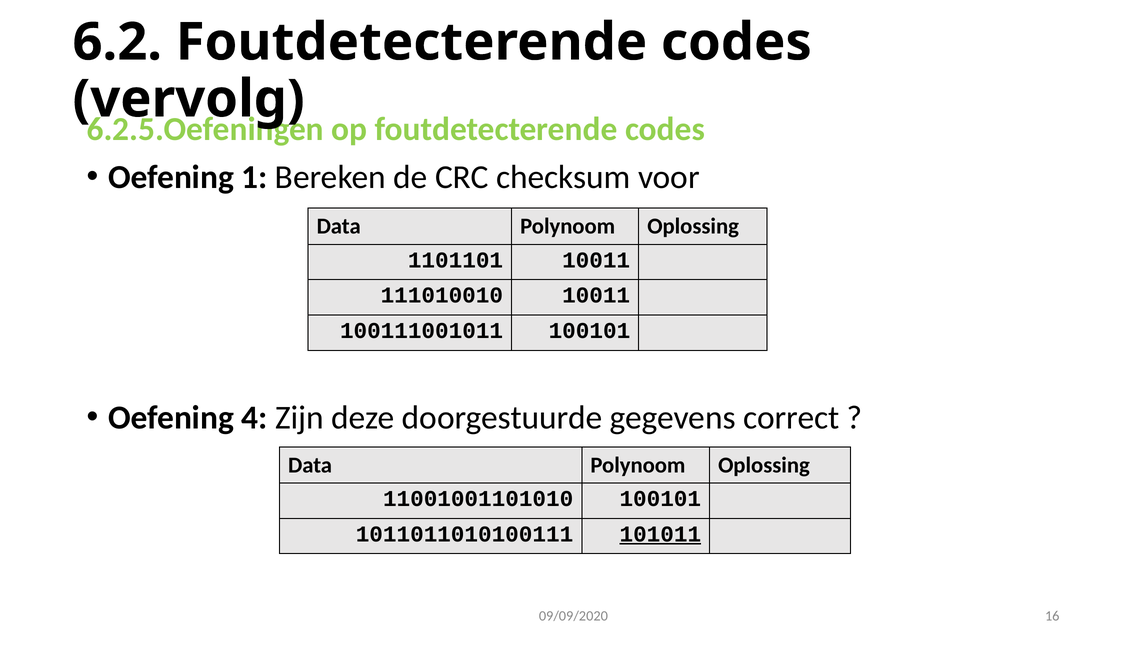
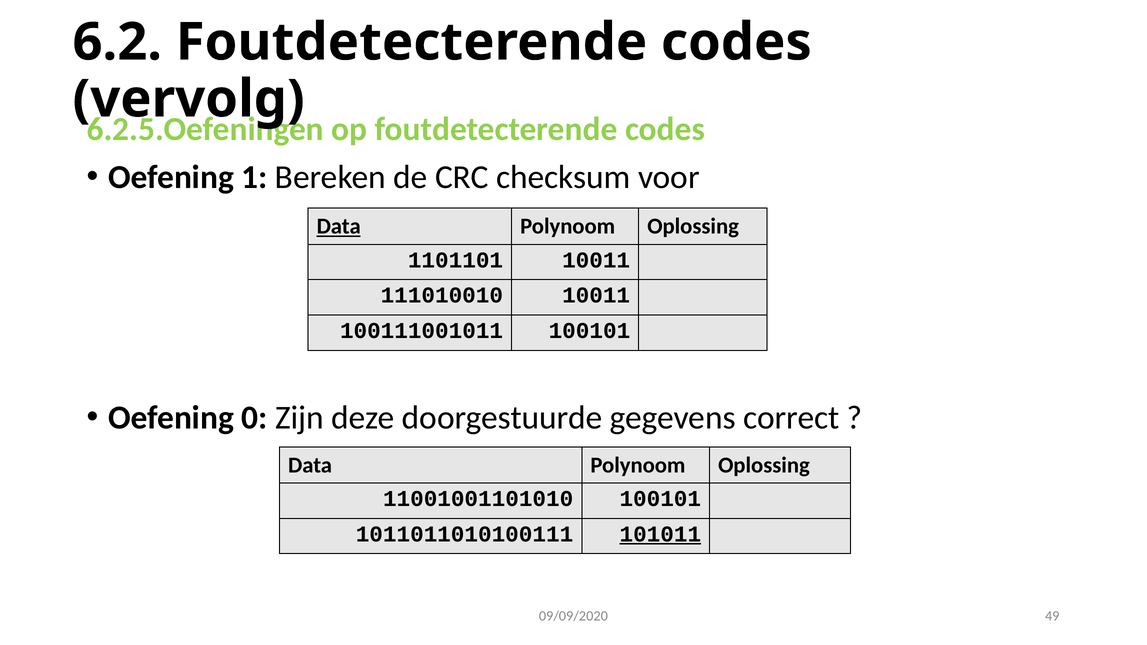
Data at (339, 227) underline: none -> present
4: 4 -> 0
16: 16 -> 49
